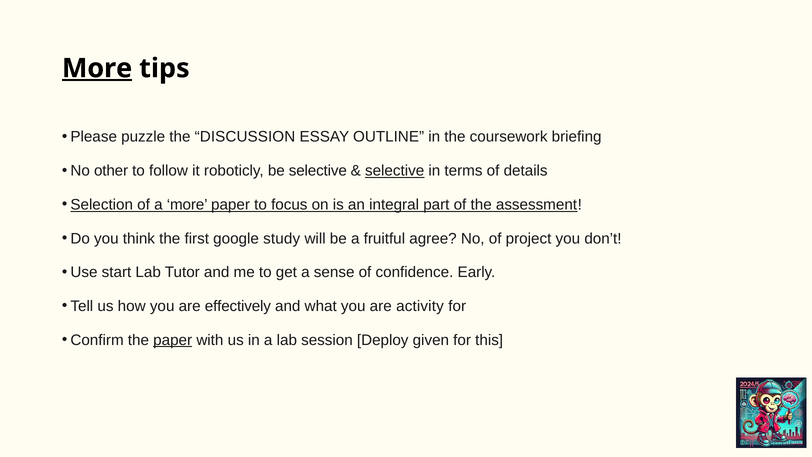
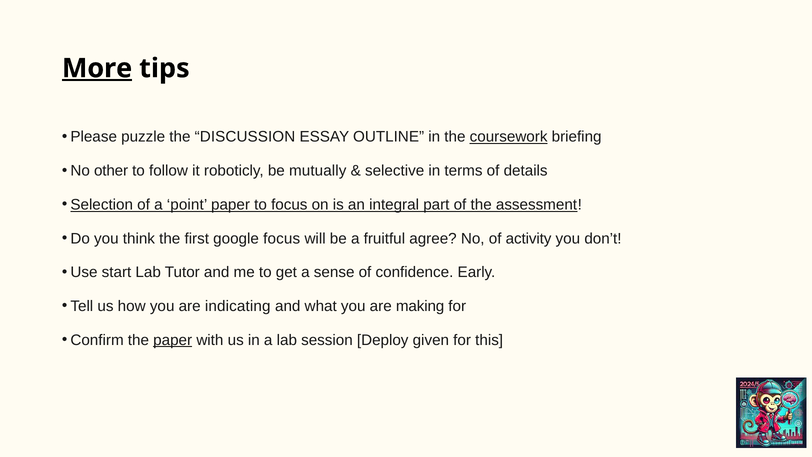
coursework underline: none -> present
be selective: selective -> mutually
selective at (395, 171) underline: present -> none
a more: more -> point
google study: study -> focus
project: project -> activity
effectively: effectively -> indicating
activity: activity -> making
